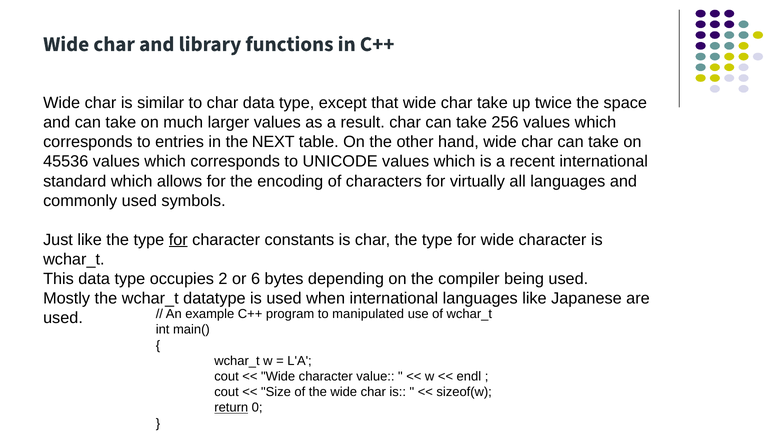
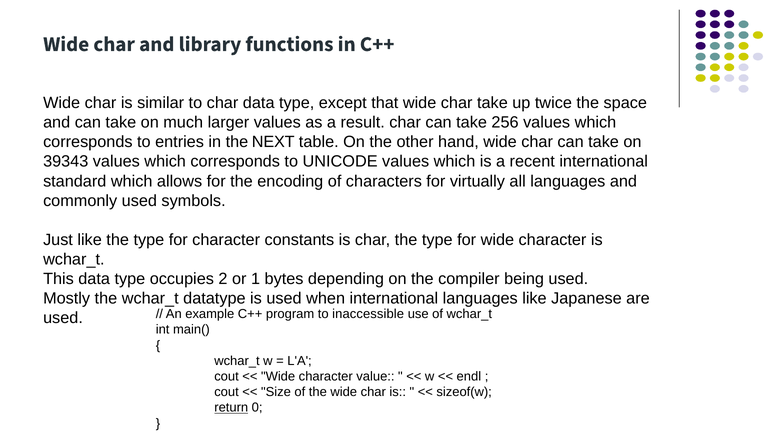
45536: 45536 -> 39343
for at (178, 240) underline: present -> none
6: 6 -> 1
manipulated: manipulated -> inaccessible
